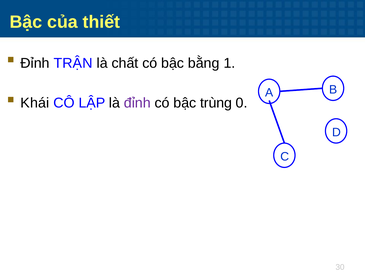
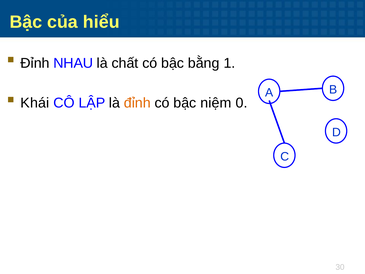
thiết: thiết -> hiểu
TRẬN: TRẬN -> NHAU
đỉnh at (137, 103) colour: purple -> orange
trùng: trùng -> niệm
